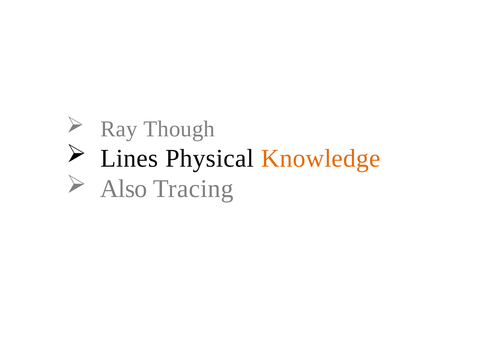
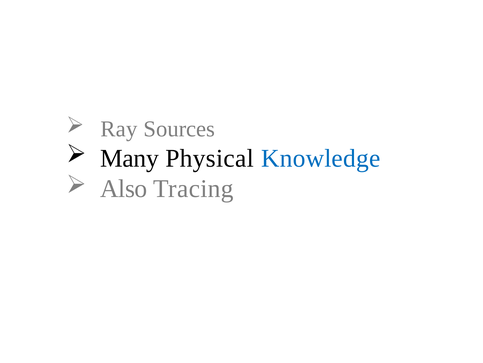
Though: Though -> Sources
Lines: Lines -> Many
Knowledge colour: orange -> blue
